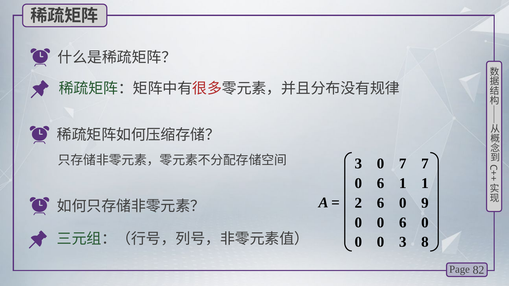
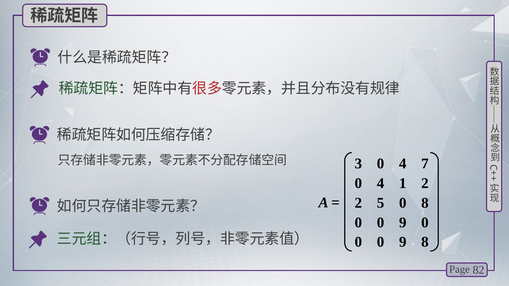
3 0 7: 7 -> 4
6 at (380, 183): 6 -> 4
1 1: 1 -> 2
2 6: 6 -> 5
0 9: 9 -> 8
6 at (403, 223): 6 -> 9
3 at (403, 242): 3 -> 9
